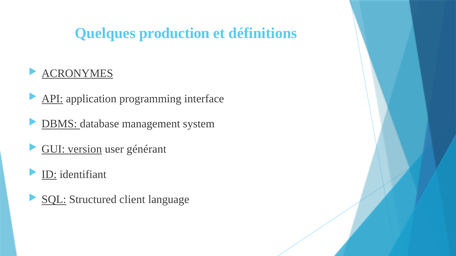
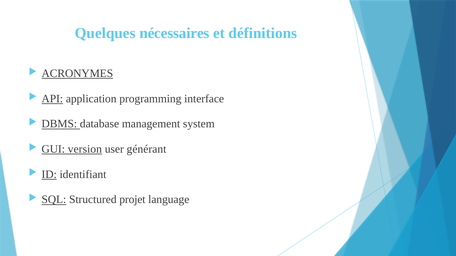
production: production -> nécessaires
client: client -> projet
